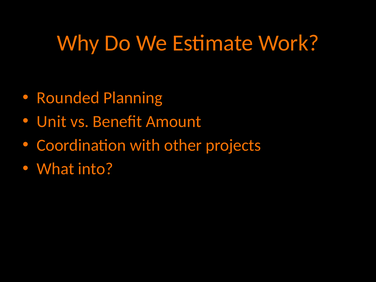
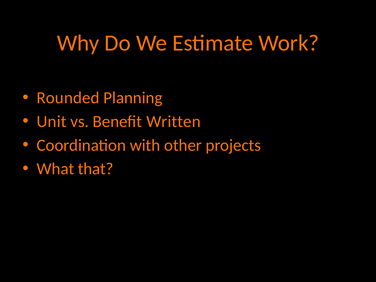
Amount: Amount -> Written
into: into -> that
